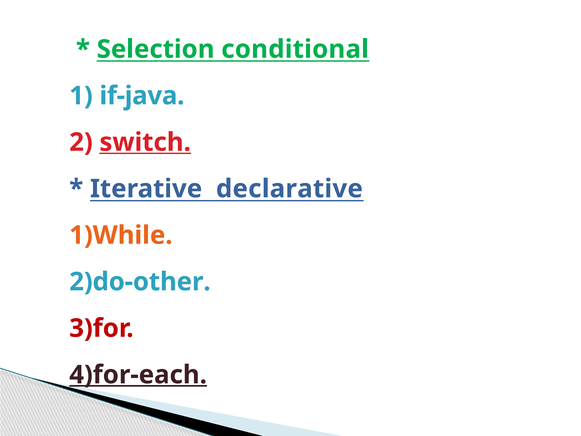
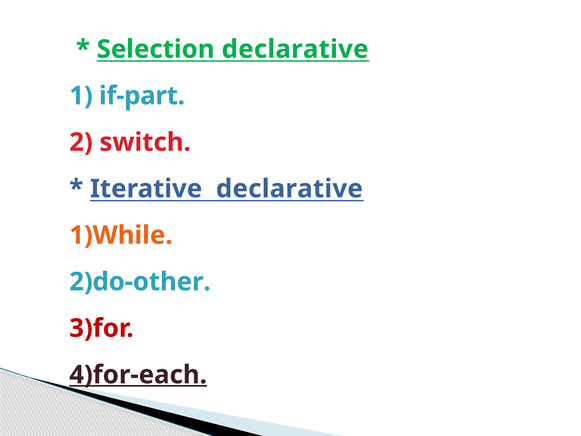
Selection conditional: conditional -> declarative
if-java: if-java -> if-part
switch underline: present -> none
